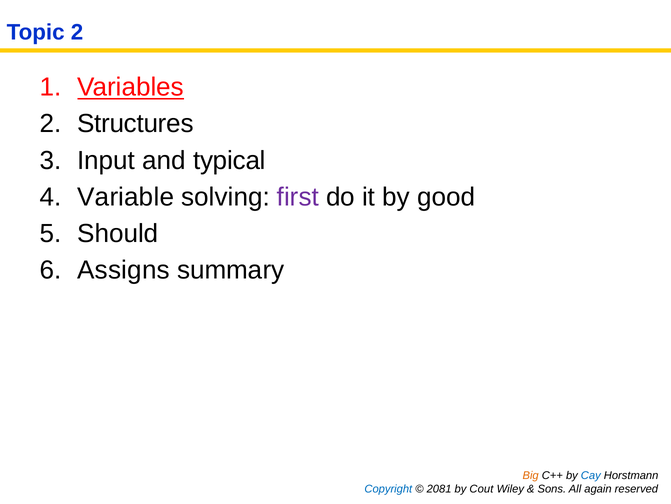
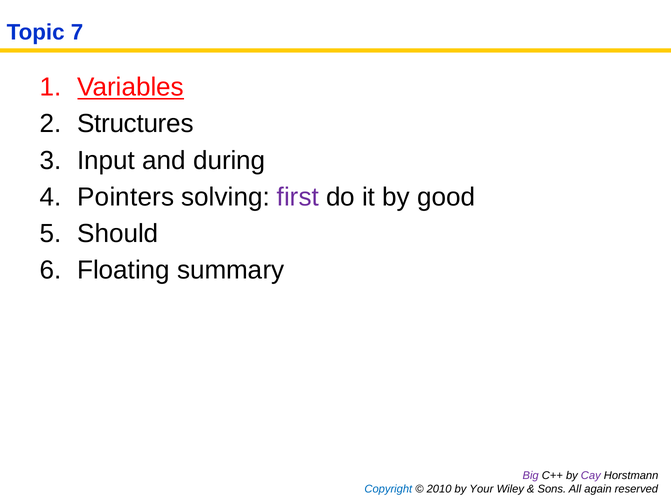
Topic 2: 2 -> 7
typical: typical -> during
Variable: Variable -> Pointers
Assigns: Assigns -> Floating
Big colour: orange -> purple
Cay colour: blue -> purple
2081: 2081 -> 2010
Cout: Cout -> Your
